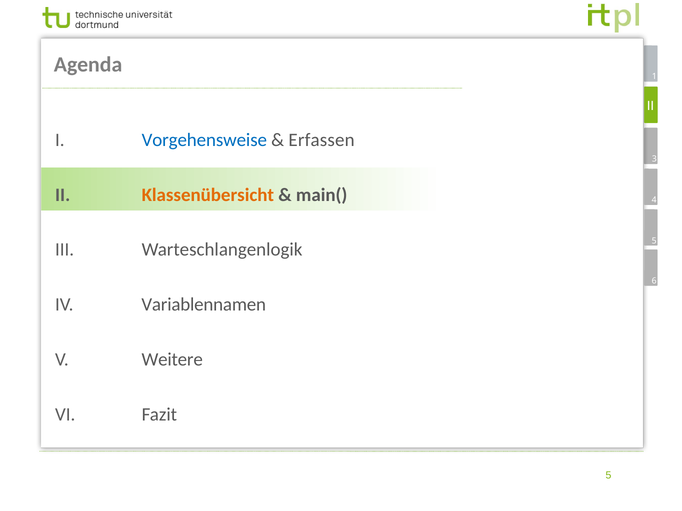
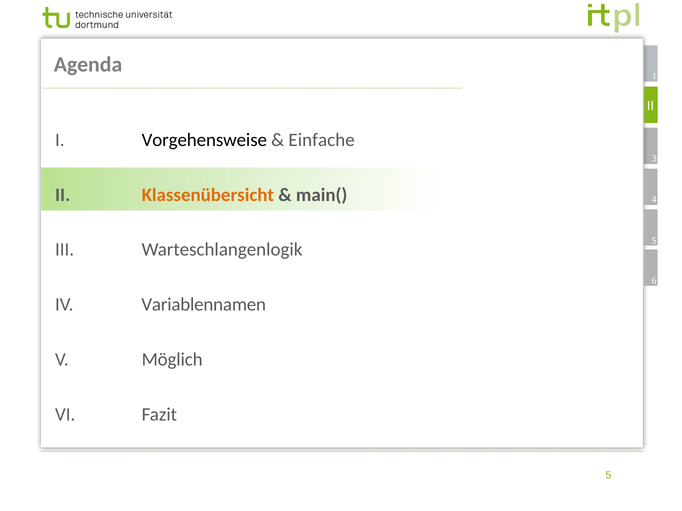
Vorgehensweise colour: blue -> black
Erfassen: Erfassen -> Einfache
Weitere: Weitere -> Möglich
